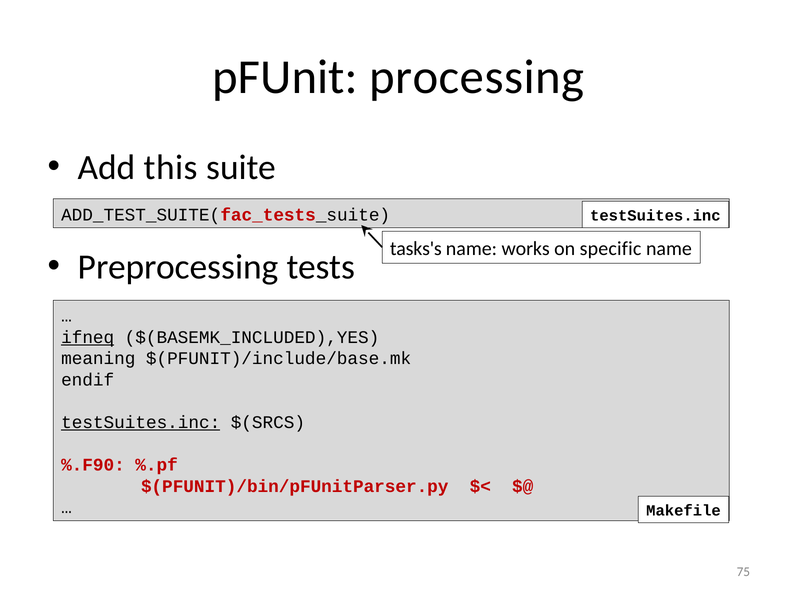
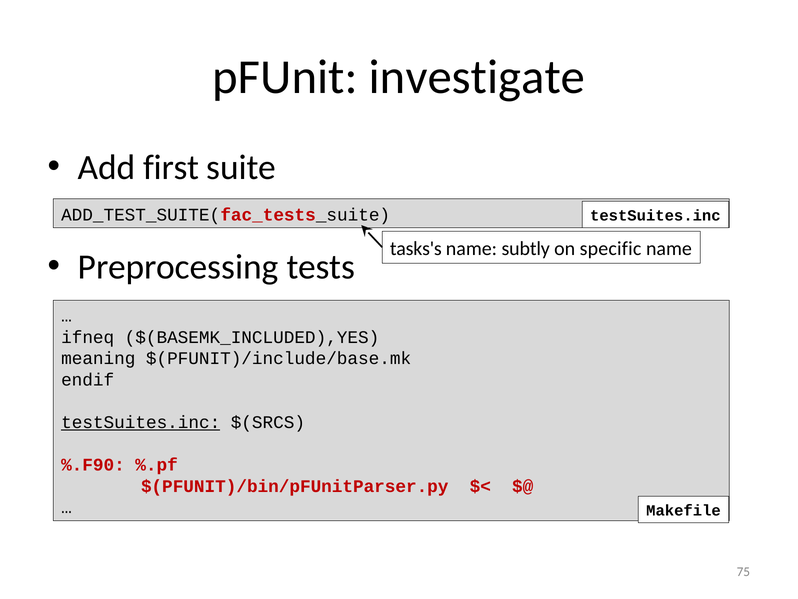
processing: processing -> investigate
this: this -> first
works: works -> subtly
ifneq underline: present -> none
